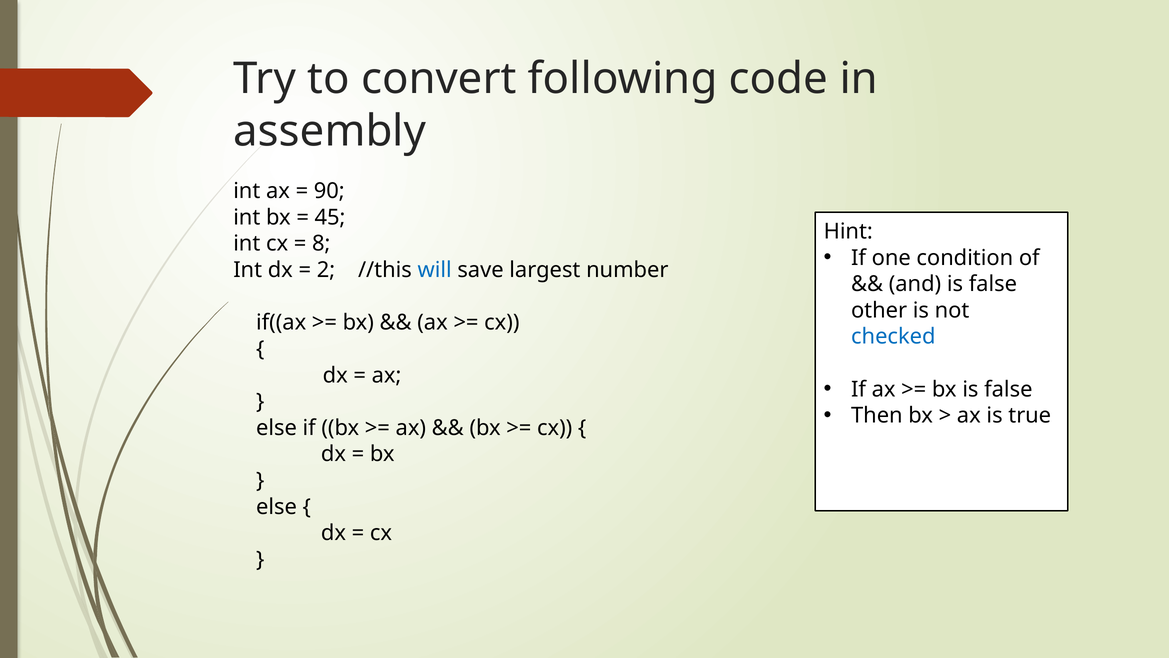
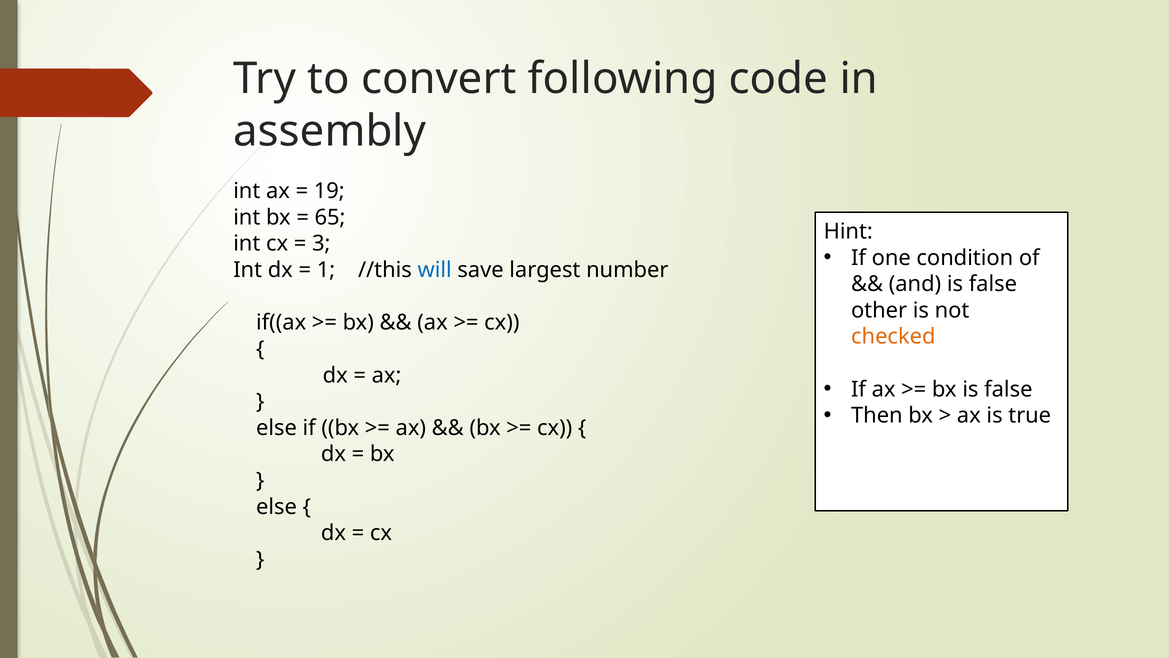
90: 90 -> 19
45: 45 -> 65
8: 8 -> 3
2: 2 -> 1
checked colour: blue -> orange
